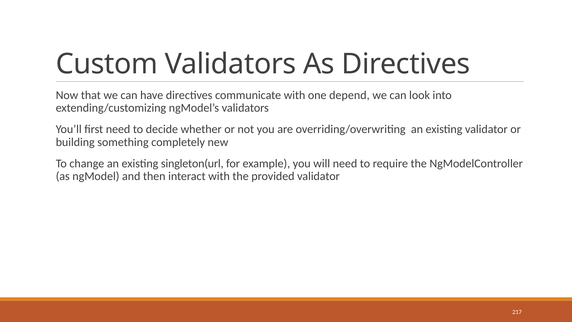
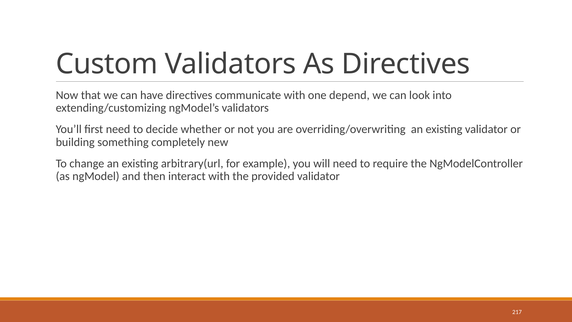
singleton(url: singleton(url -> arbitrary(url
